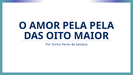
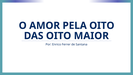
PELA PELA: PELA -> OITO
